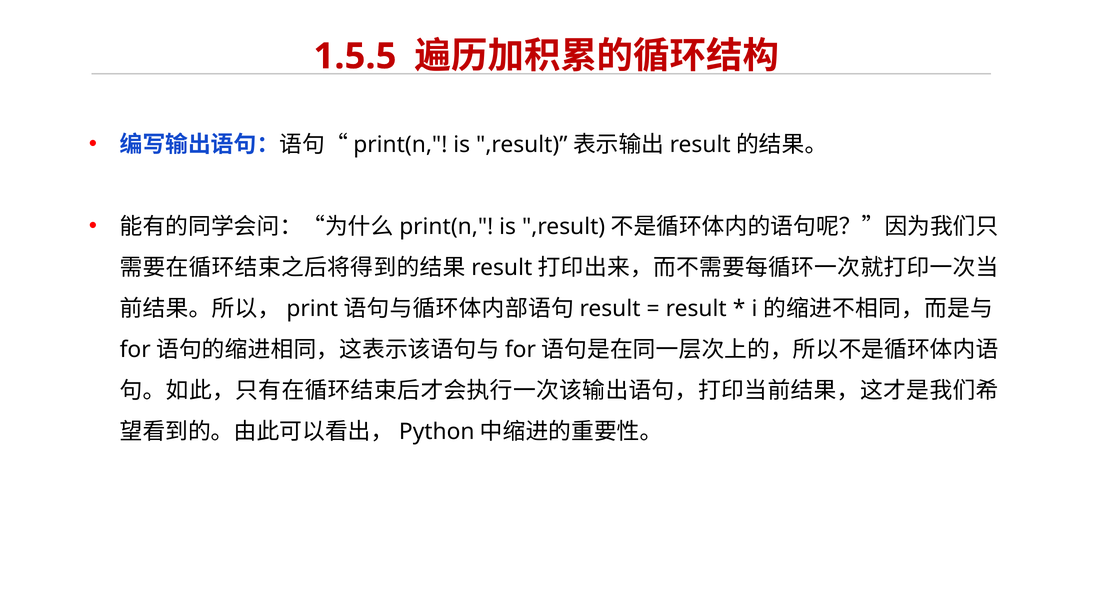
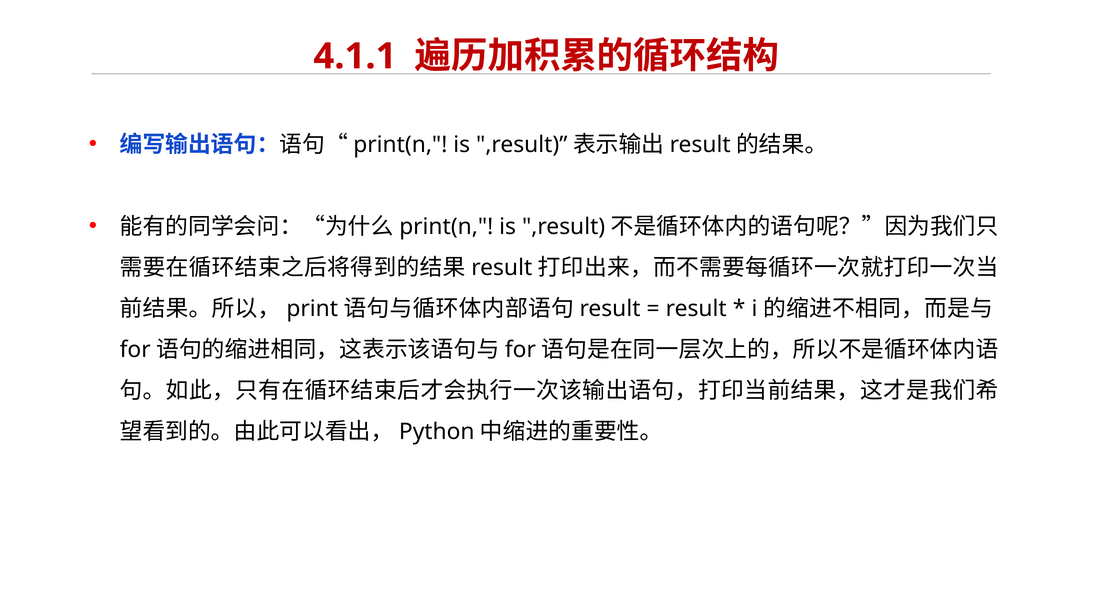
1.5.5: 1.5.5 -> 4.1.1
